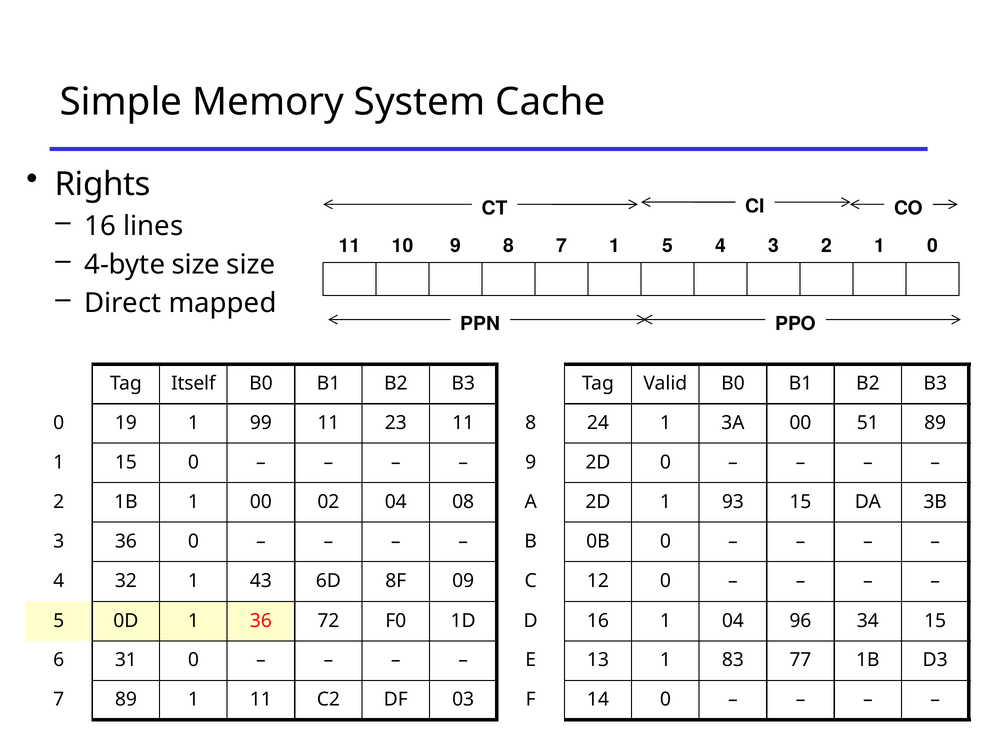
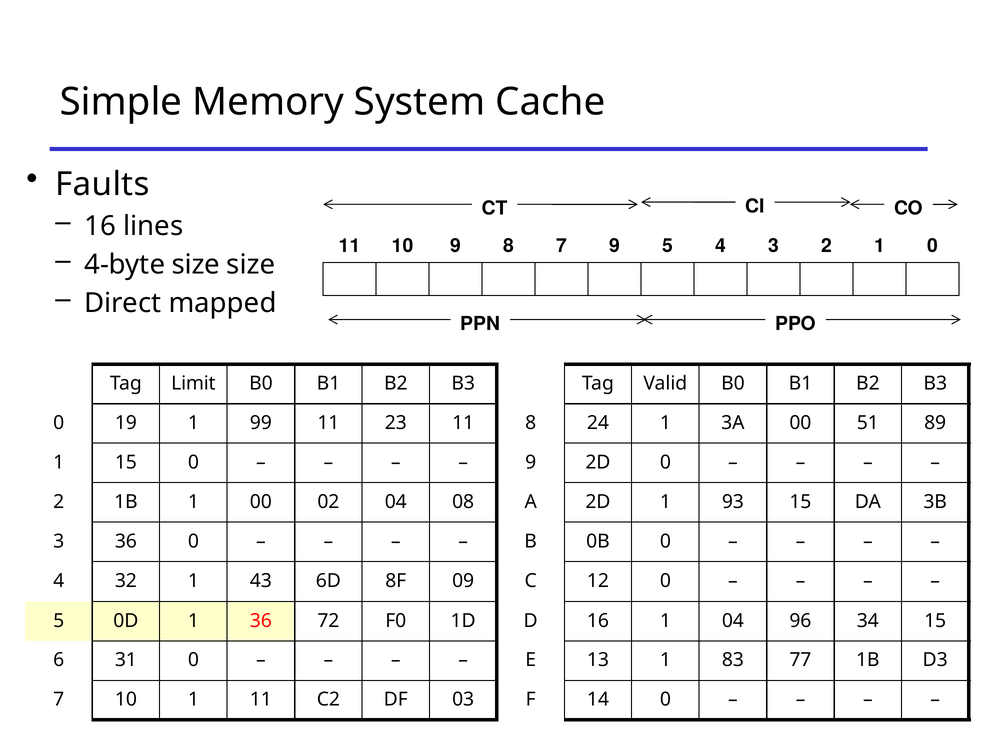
Rights: Rights -> Faults
7 1: 1 -> 9
Itself: Itself -> Limit
7 89: 89 -> 10
